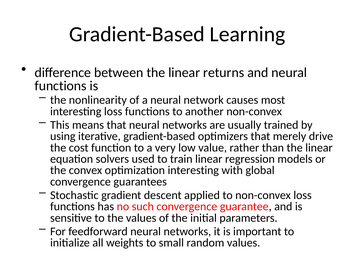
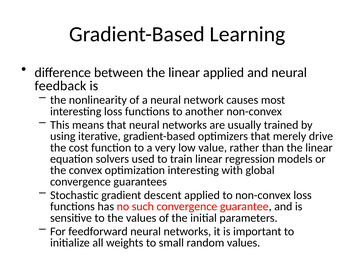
linear returns: returns -> applied
functions at (61, 86): functions -> feedback
